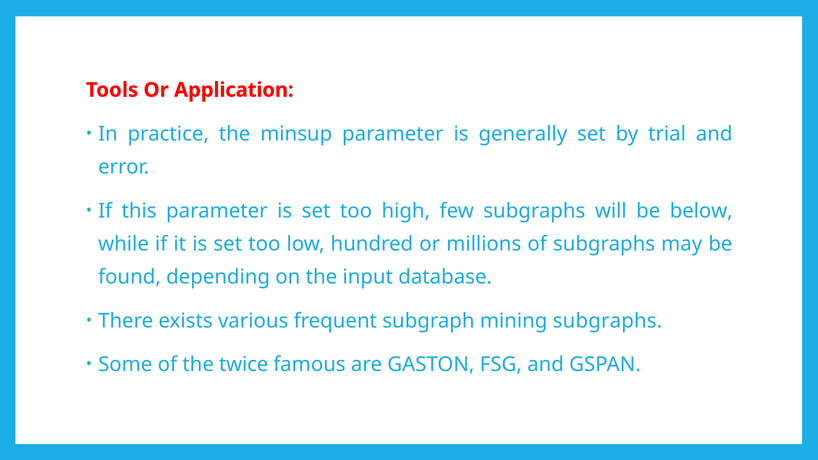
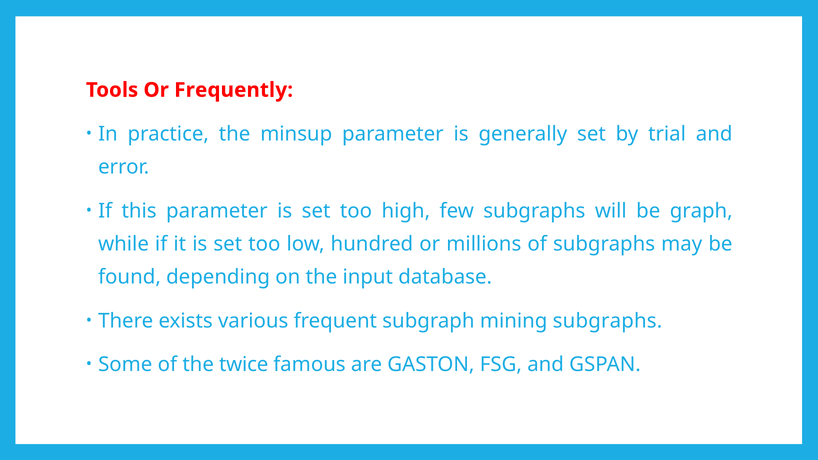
Application: Application -> Frequently
below: below -> graph
